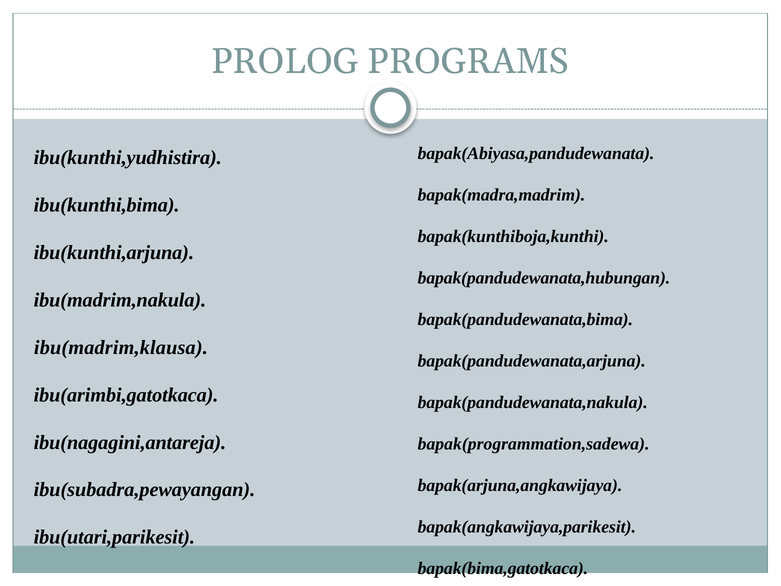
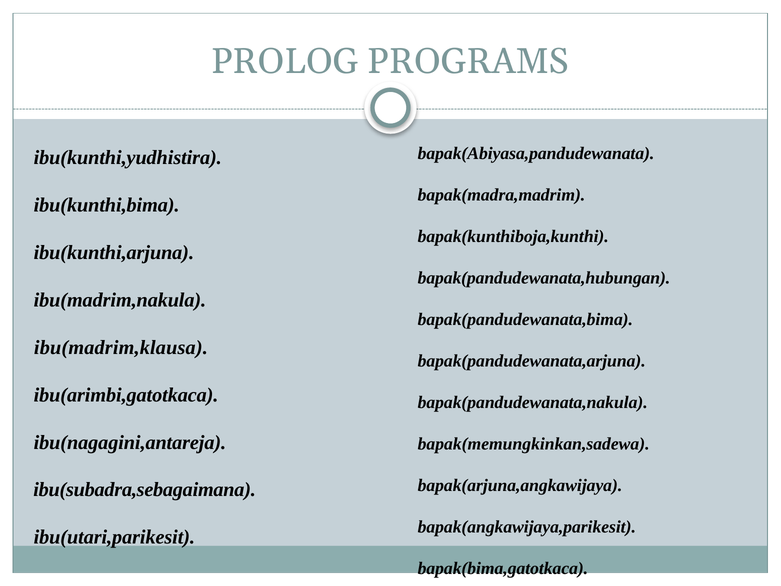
bapak(programmation,sadewa: bapak(programmation,sadewa -> bapak(memungkinkan,sadewa
ibu(subadra,pewayangan: ibu(subadra,pewayangan -> ibu(subadra,sebagaimana
